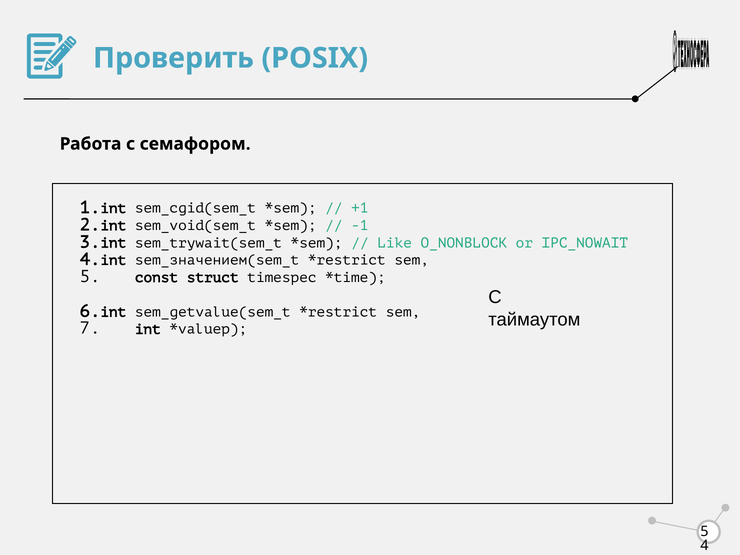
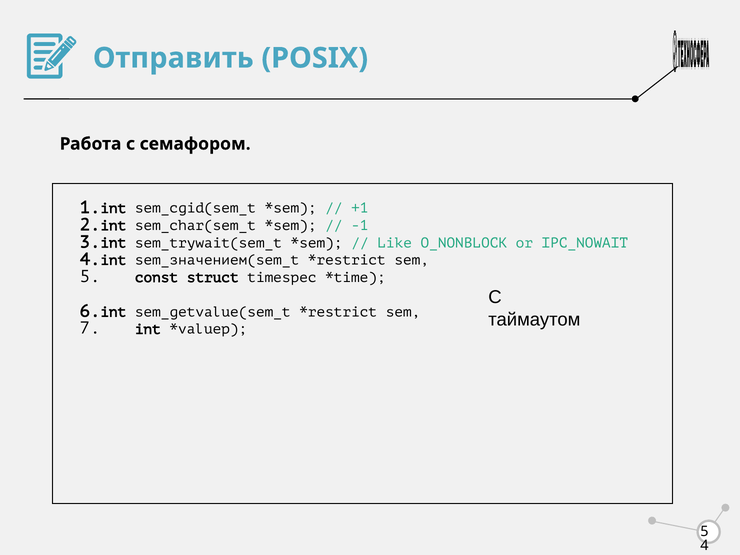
Проверить: Проверить -> Отправить
sem_void(sem_t: sem_void(sem_t -> sem_char(sem_t
